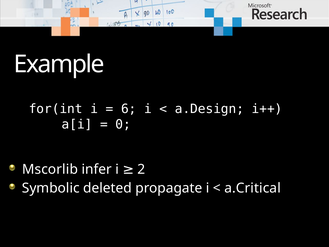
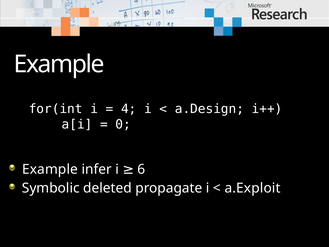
6: 6 -> 4
Mscorlib at (50, 169): Mscorlib -> Example
2: 2 -> 6
a.Critical: a.Critical -> a.Exploit
